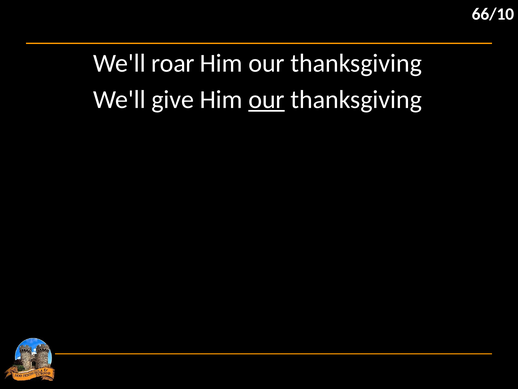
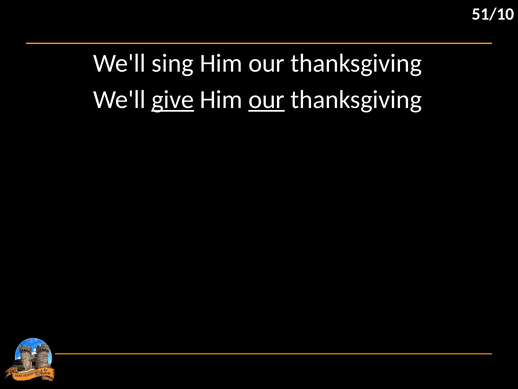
66/10: 66/10 -> 51/10
roar: roar -> sing
give underline: none -> present
